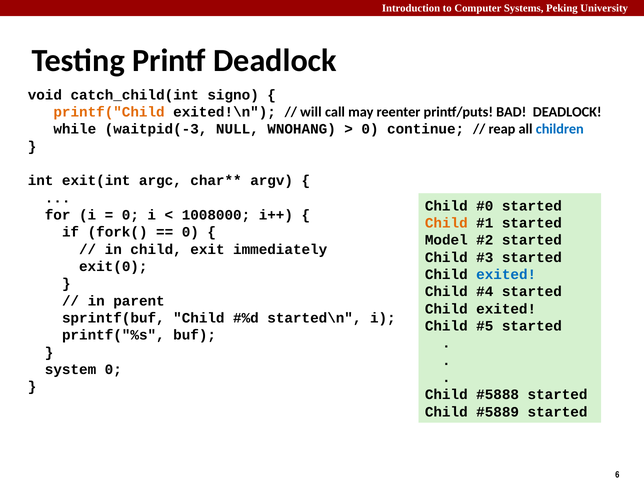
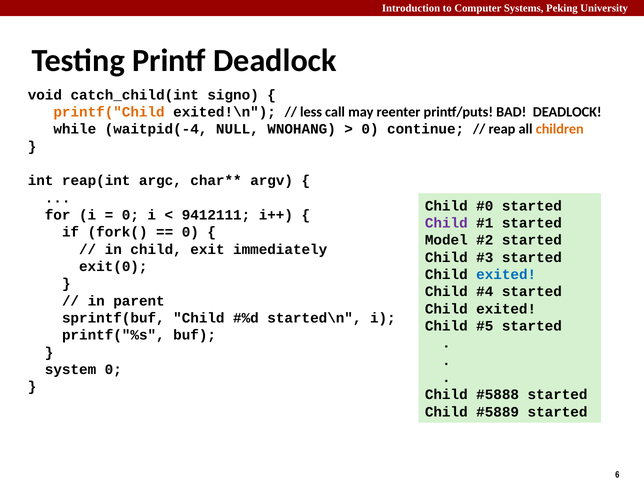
will: will -> less
waitpid(-3: waitpid(-3 -> waitpid(-4
children colour: blue -> orange
exit(int: exit(int -> reap(int
1008000: 1008000 -> 9412111
Child at (446, 223) colour: orange -> purple
